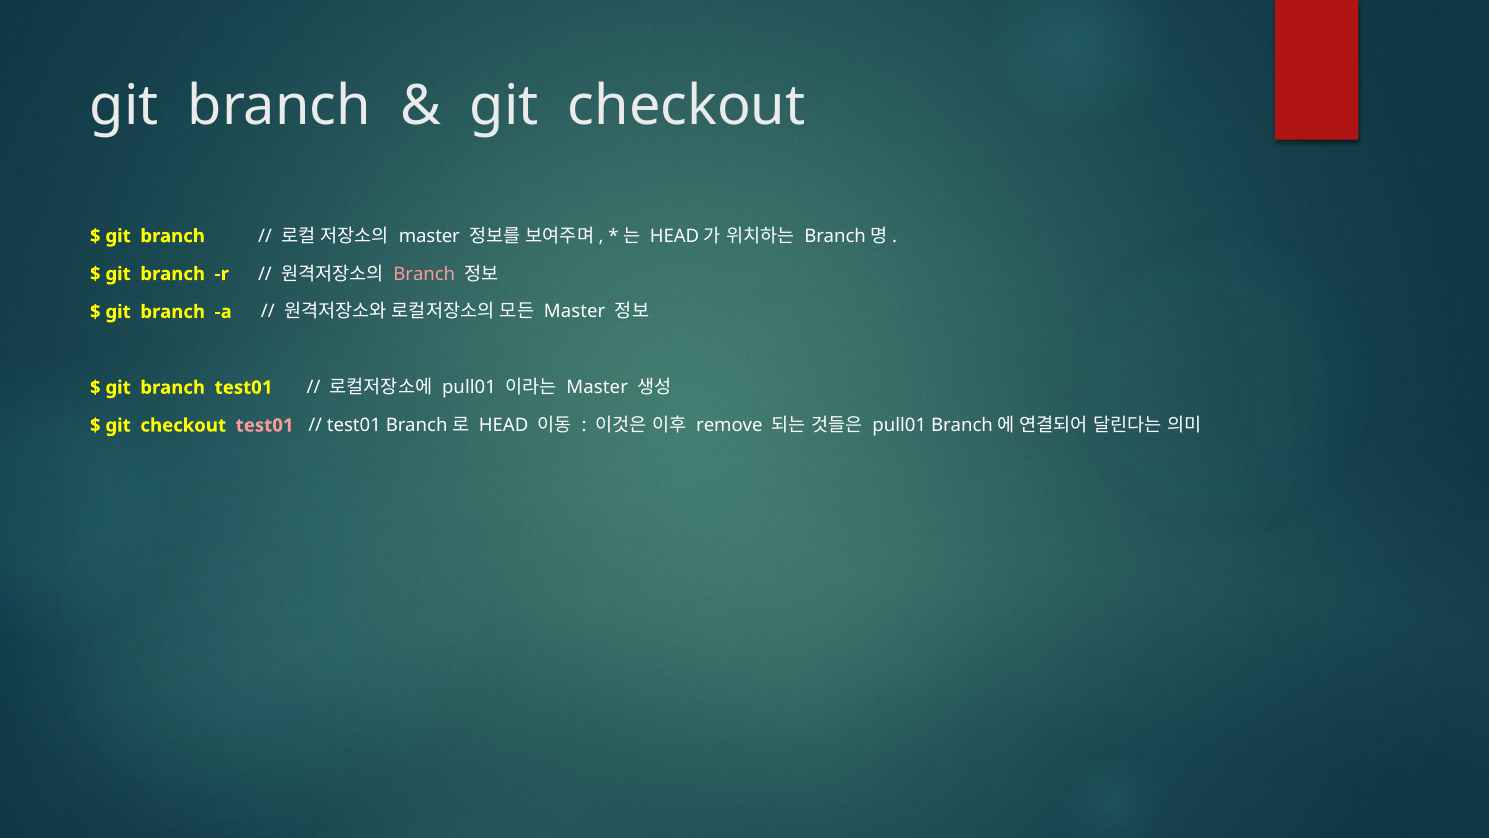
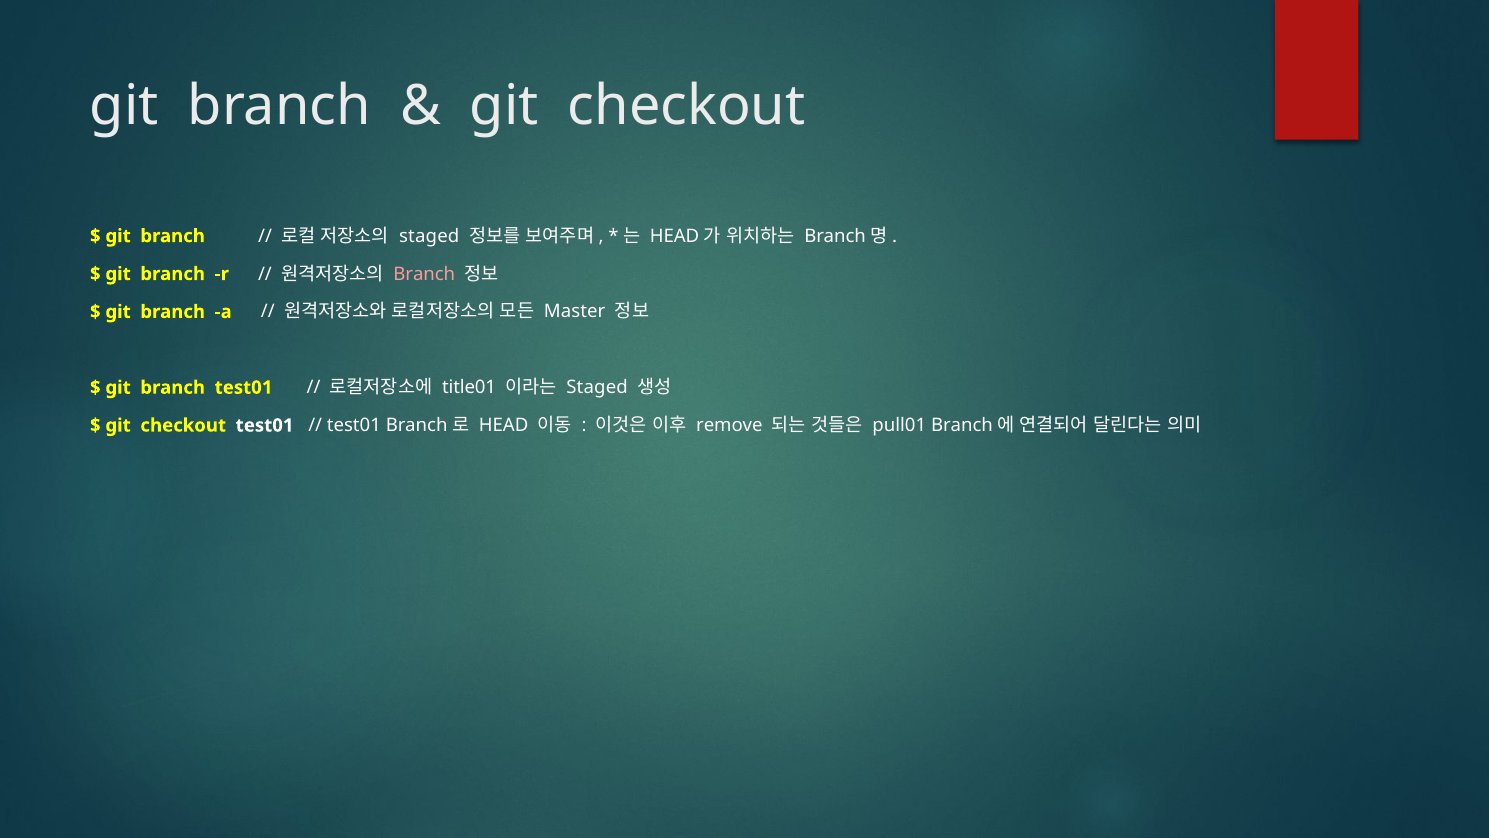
master at (429, 236): master -> staged
pull01 at (469, 387): pull01 -> title01
Master at (597, 387): Master -> Staged
test01 at (265, 425) colour: pink -> white
